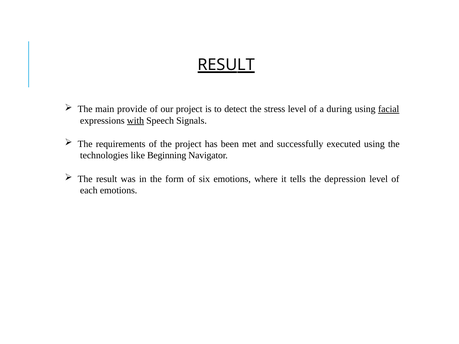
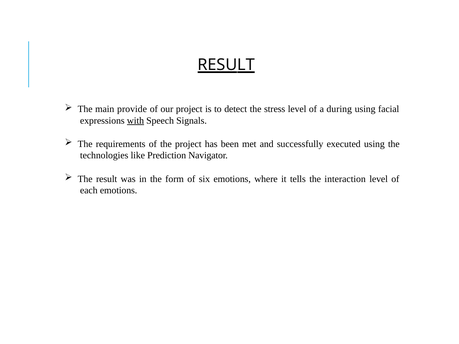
facial underline: present -> none
Beginning: Beginning -> Prediction
depression: depression -> interaction
